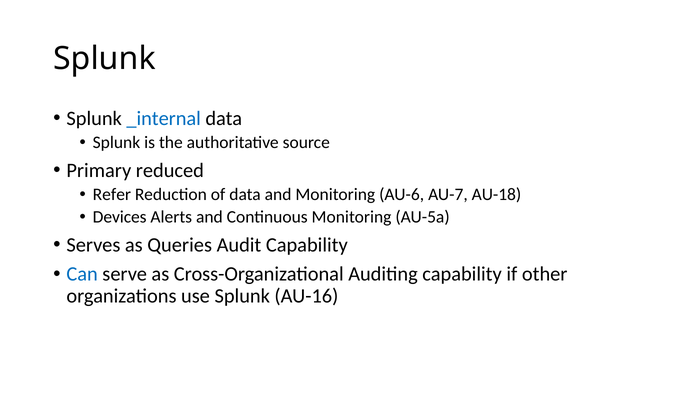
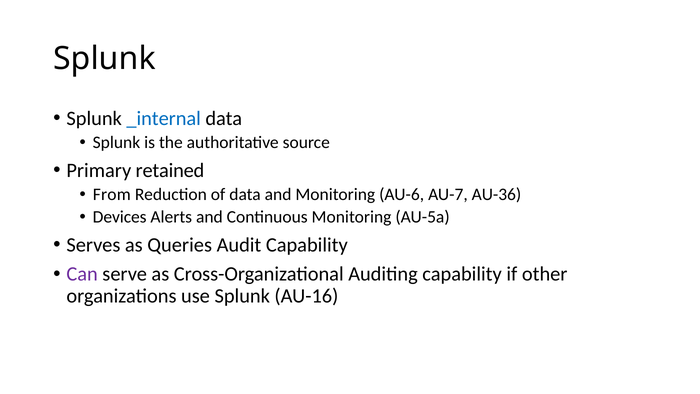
reduced: reduced -> retained
Refer: Refer -> From
AU-18: AU-18 -> AU-36
Can colour: blue -> purple
